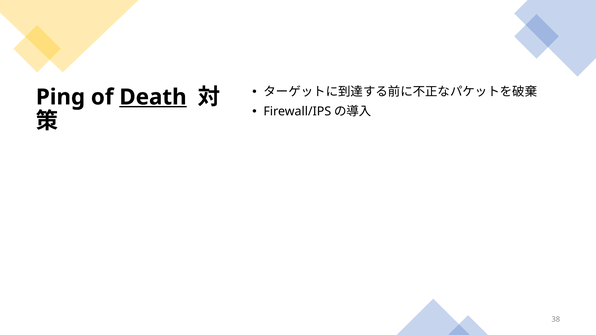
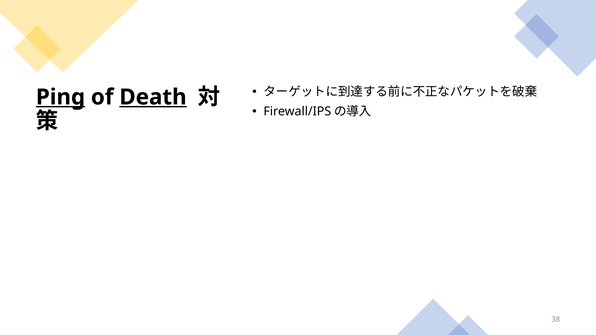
Ping underline: none -> present
